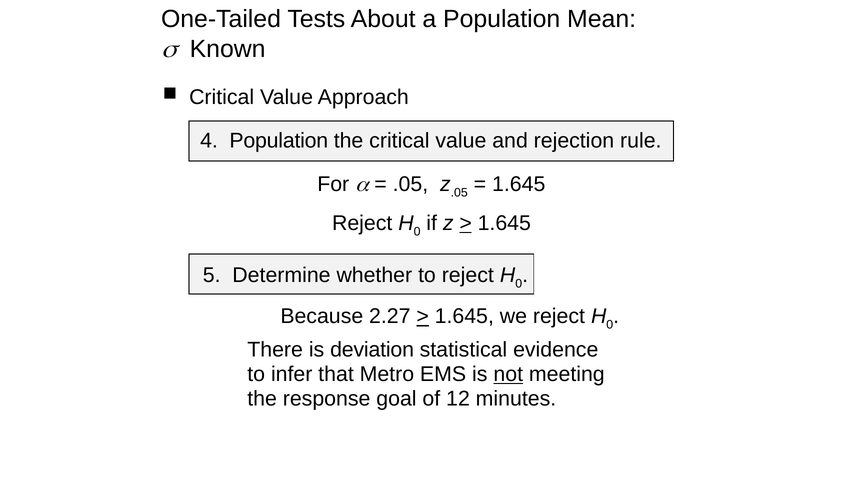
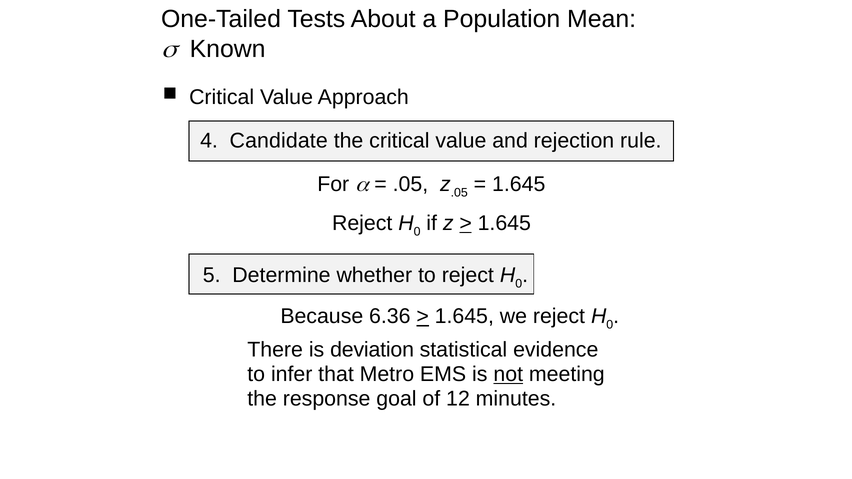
4 Population: Population -> Candidate
2.27: 2.27 -> 6.36
